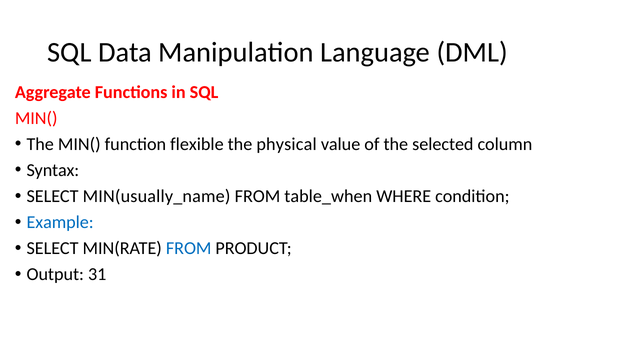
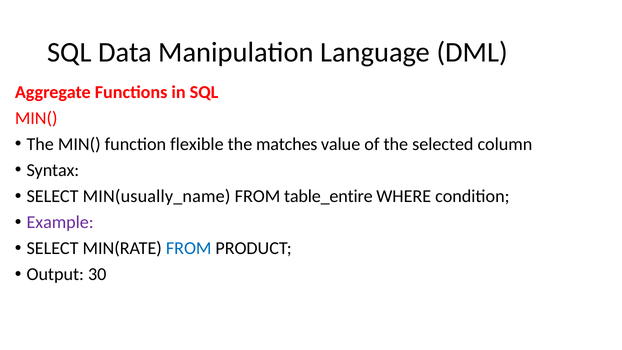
physical: physical -> matches
table_when: table_when -> table_entire
Example colour: blue -> purple
31: 31 -> 30
